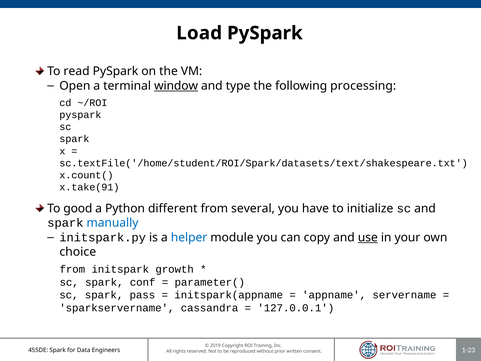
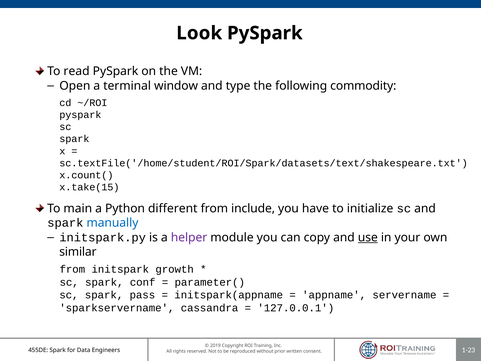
Load: Load -> Look
window underline: present -> none
processing: processing -> commodity
x.take(91: x.take(91 -> x.take(15
good: good -> main
several: several -> include
helper colour: blue -> purple
choice: choice -> similar
